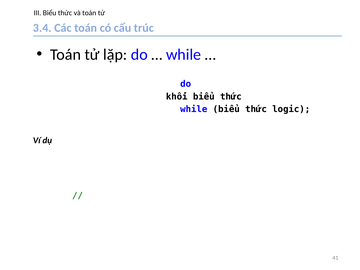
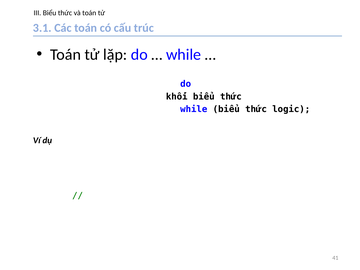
3.4: 3.4 -> 3.1
